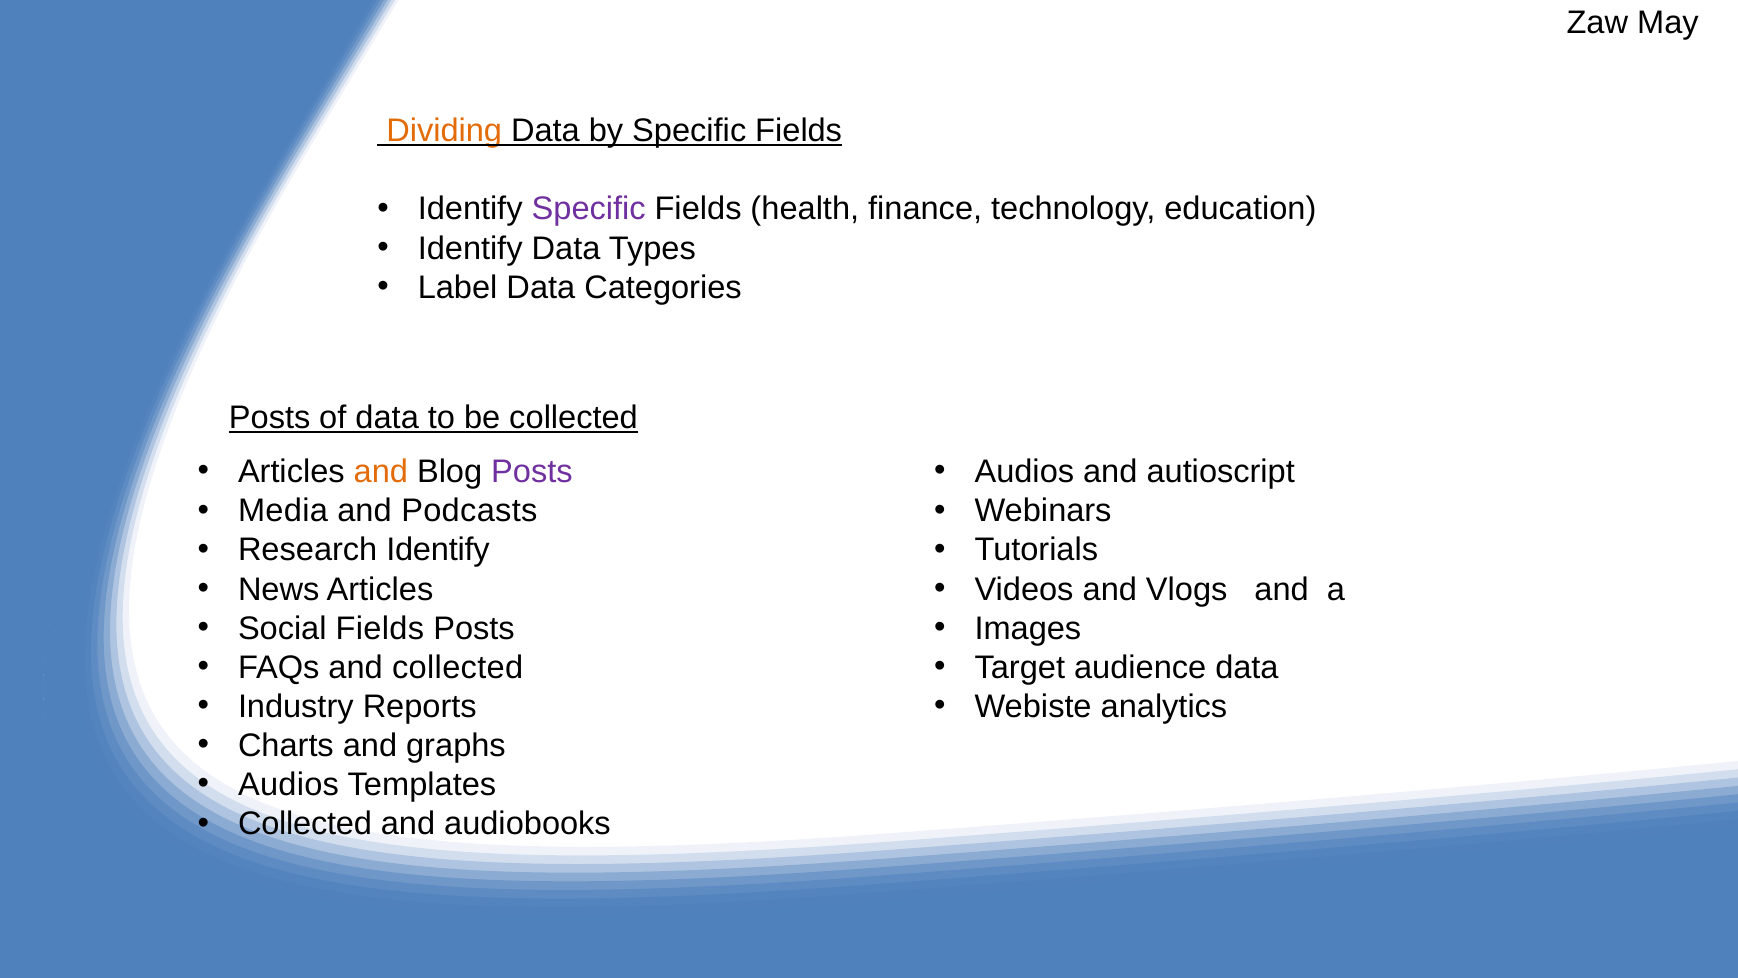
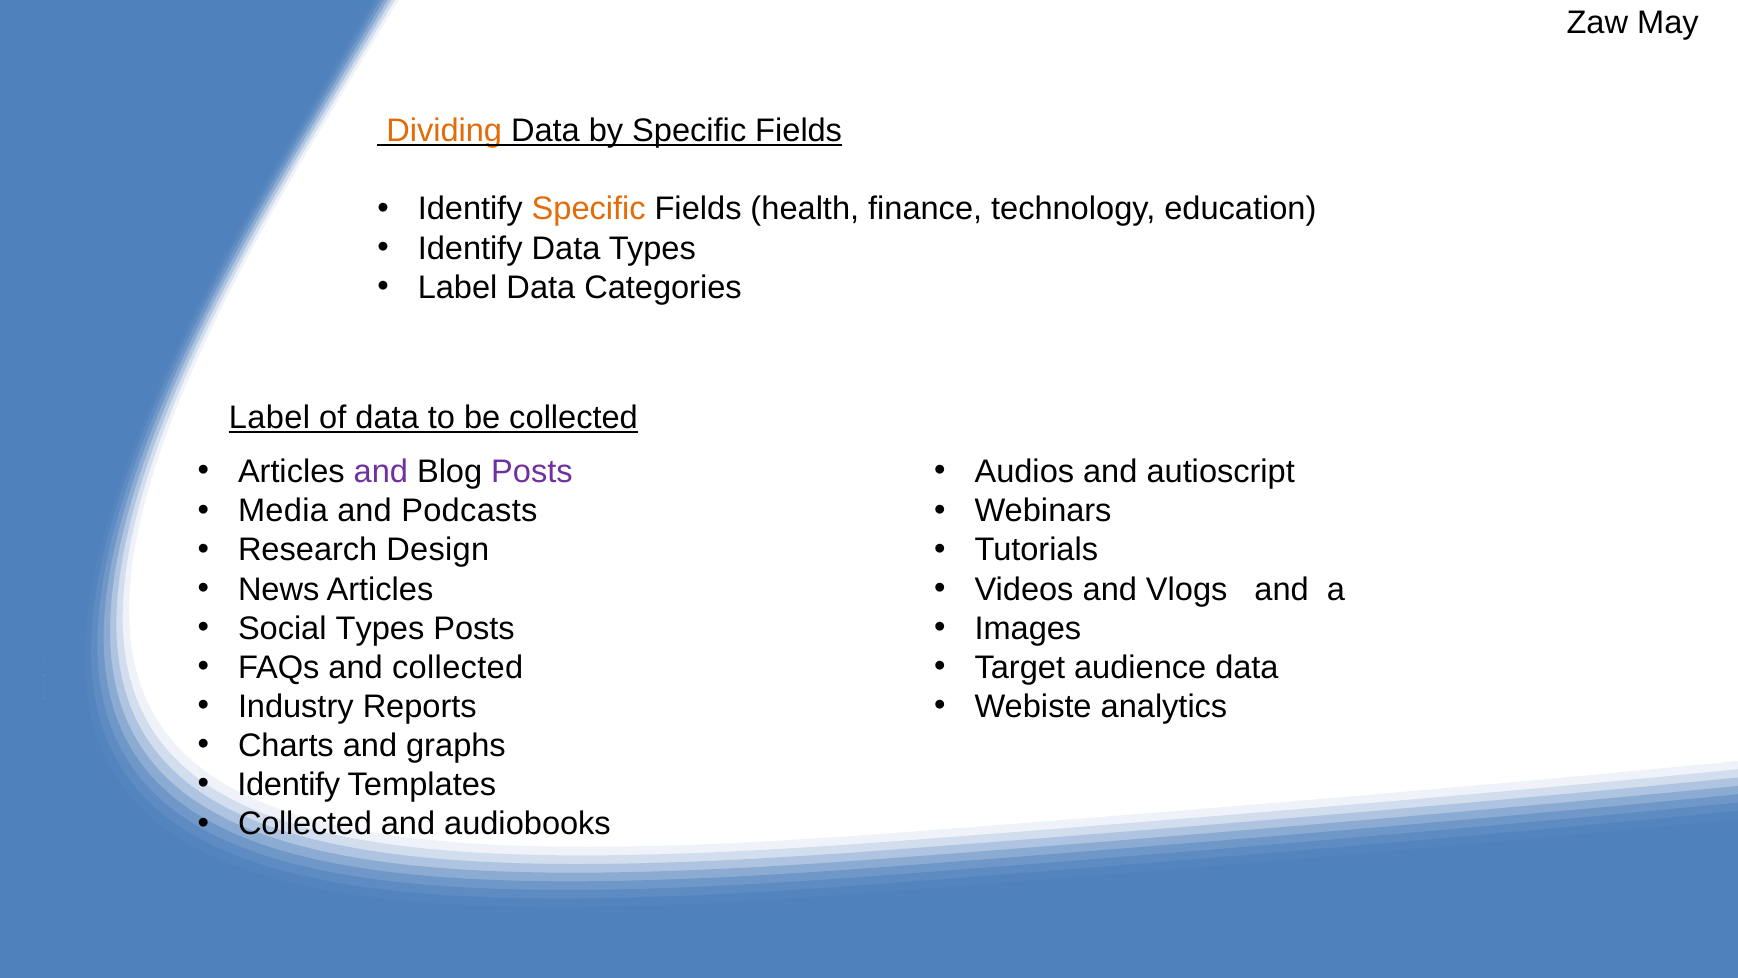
Specific at (589, 209) colour: purple -> orange
Posts at (270, 418): Posts -> Label
and at (381, 472) colour: orange -> purple
Research Identify: Identify -> Design
Social Fields: Fields -> Types
Audios at (289, 785): Audios -> Identify
